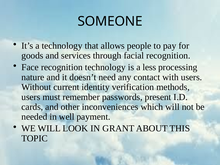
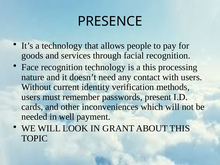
SOMEONE: SOMEONE -> PRESENCE
a less: less -> this
